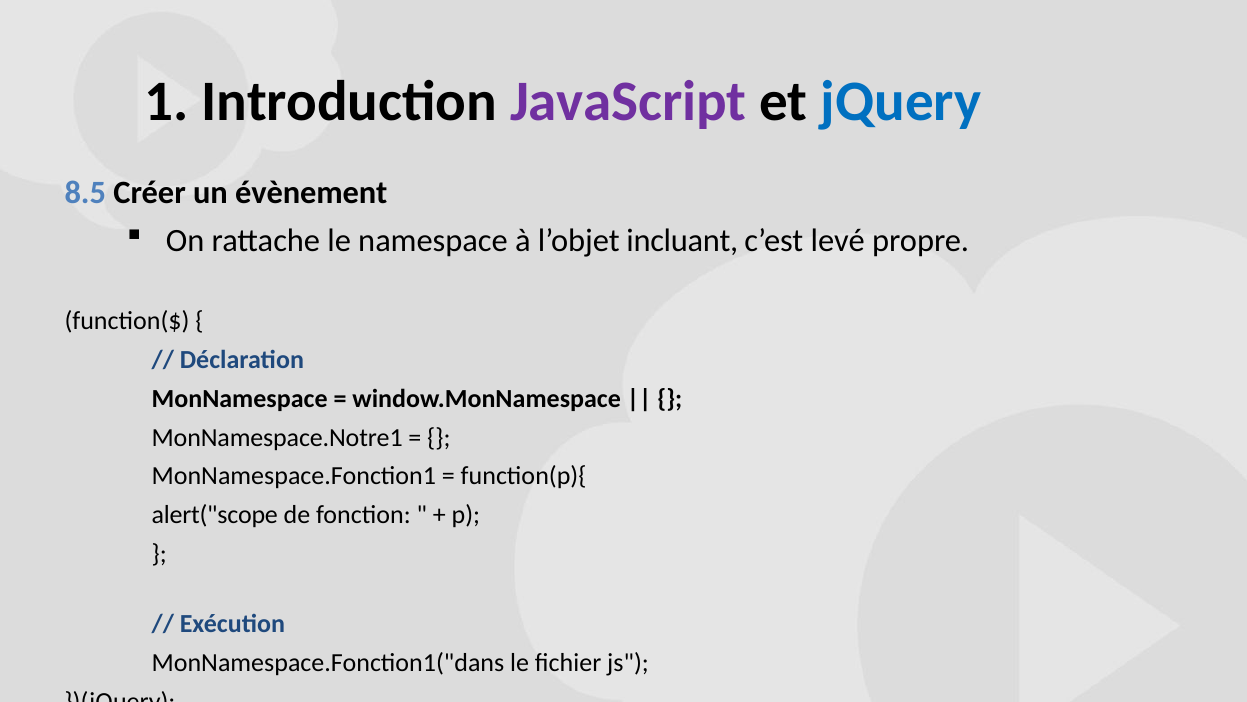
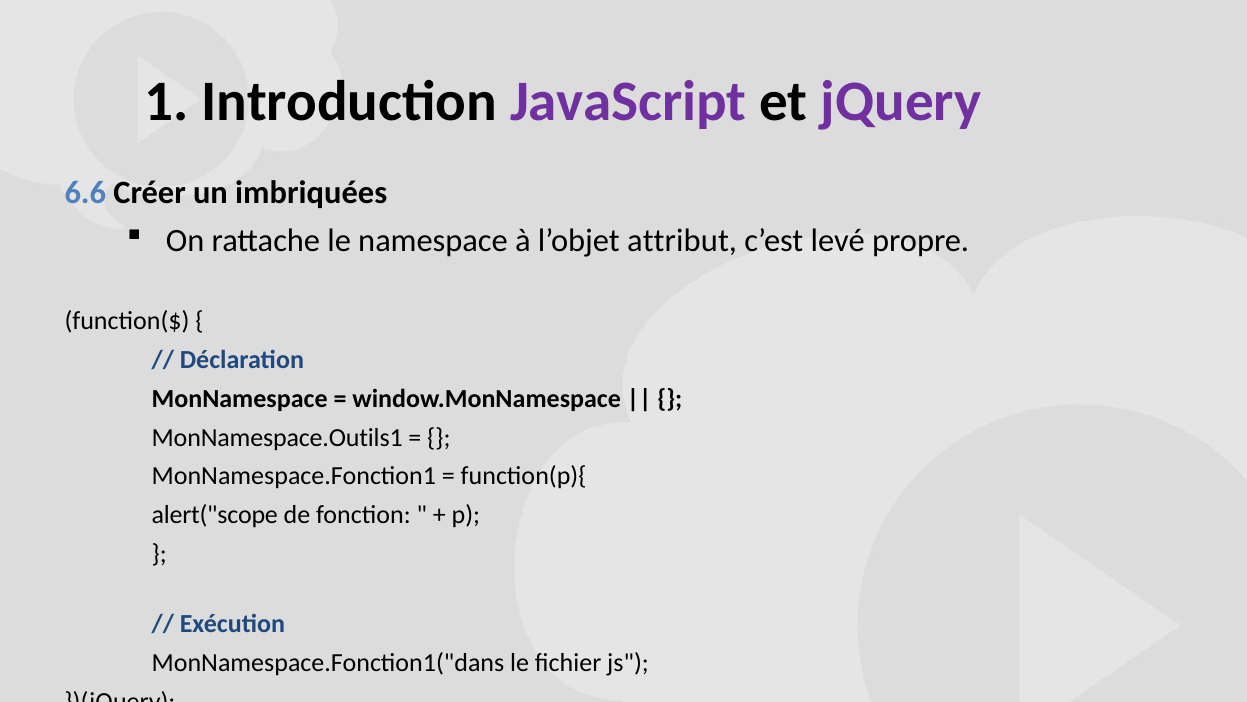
jQuery colour: blue -> purple
8.5: 8.5 -> 6.6
évènement: évènement -> imbriquées
incluant: incluant -> attribut
MonNamespace.Notre1: MonNamespace.Notre1 -> MonNamespace.Outils1
